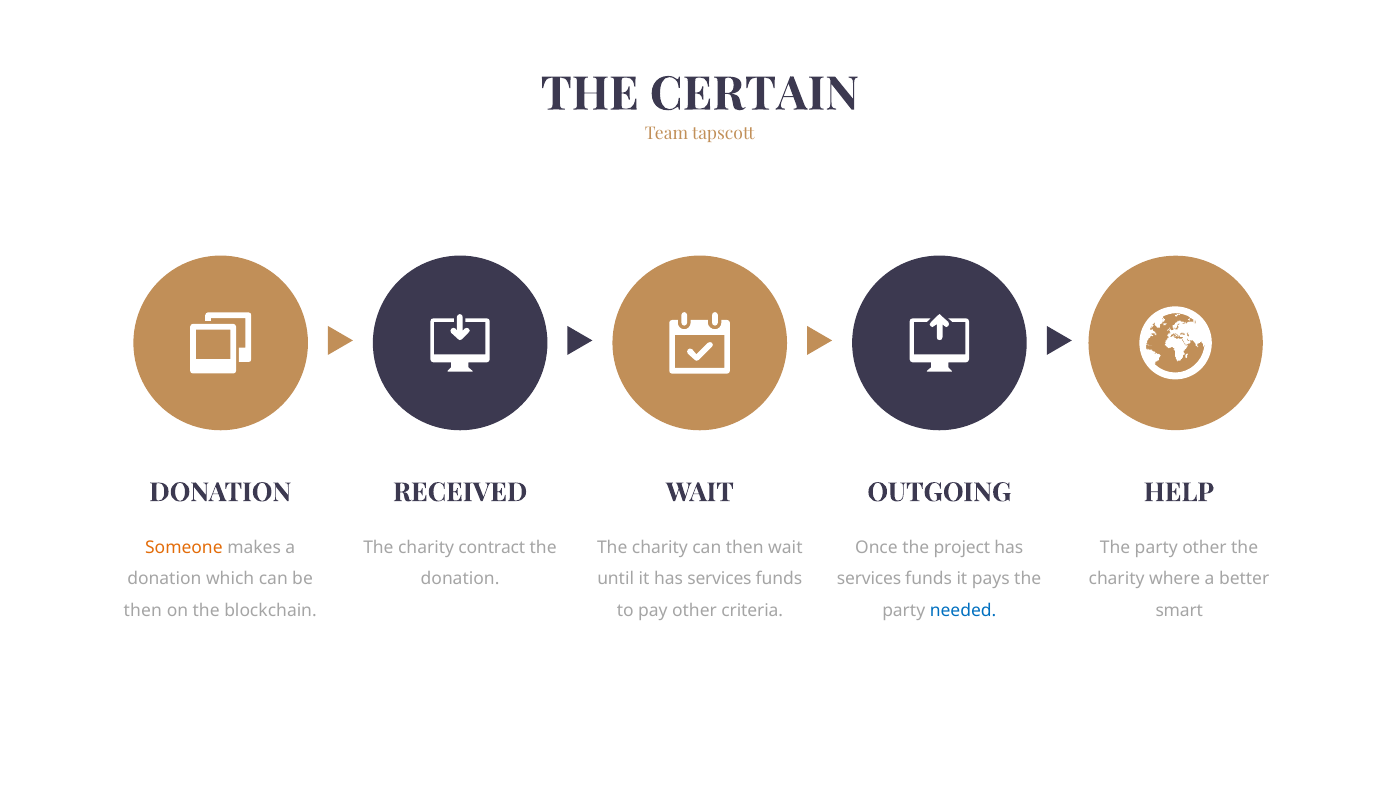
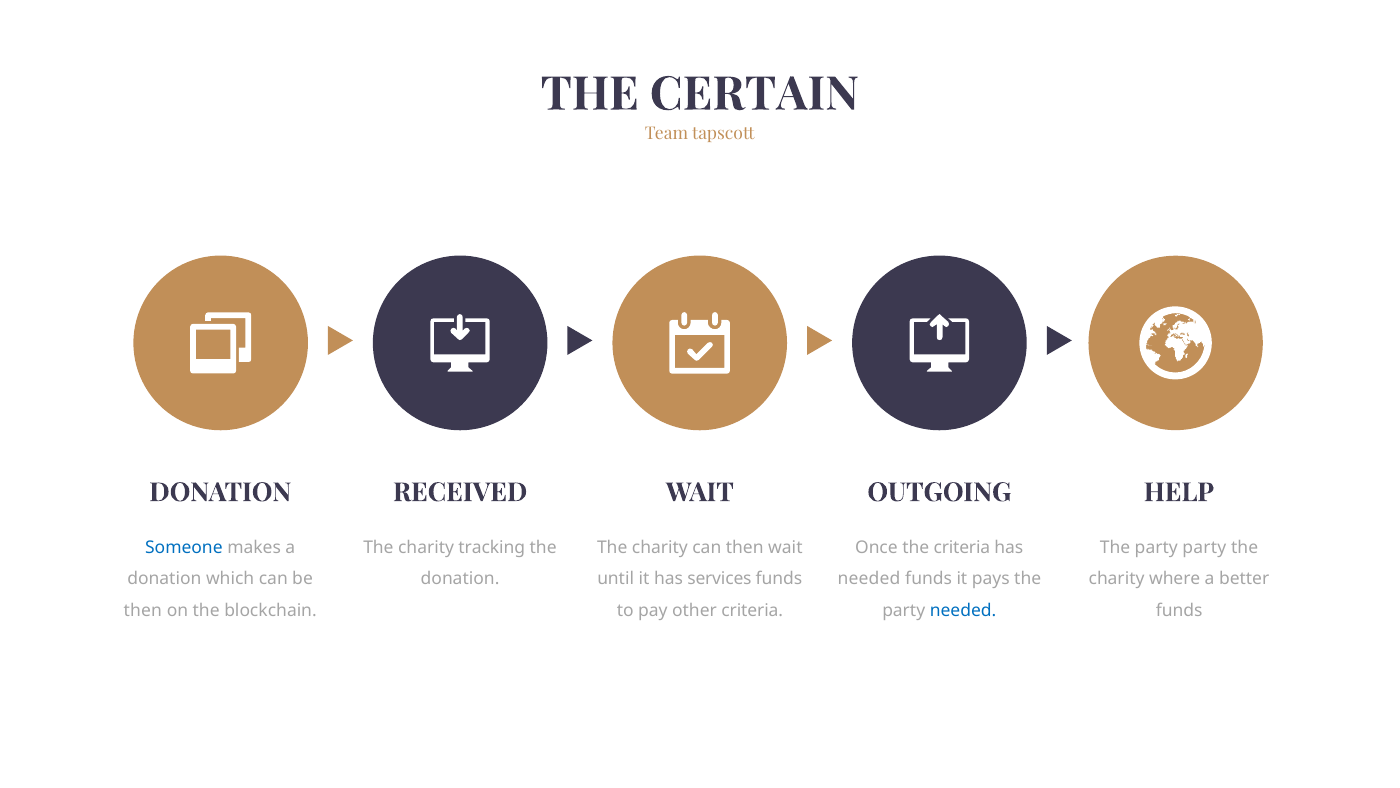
Someone colour: orange -> blue
contract: contract -> tracking
the project: project -> criteria
party other: other -> party
services at (869, 579): services -> needed
smart at (1179, 610): smart -> funds
